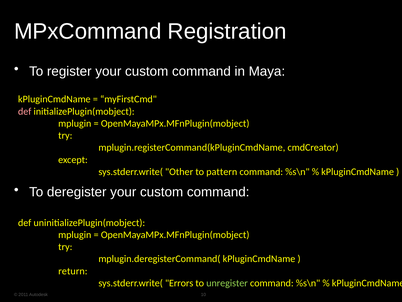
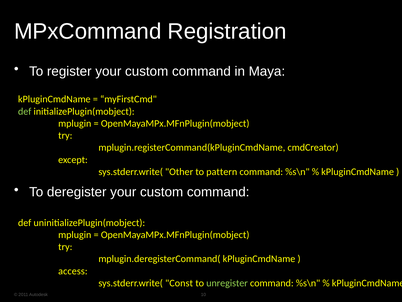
def at (25, 111) colour: pink -> light green
return: return -> access
Errors: Errors -> Const
